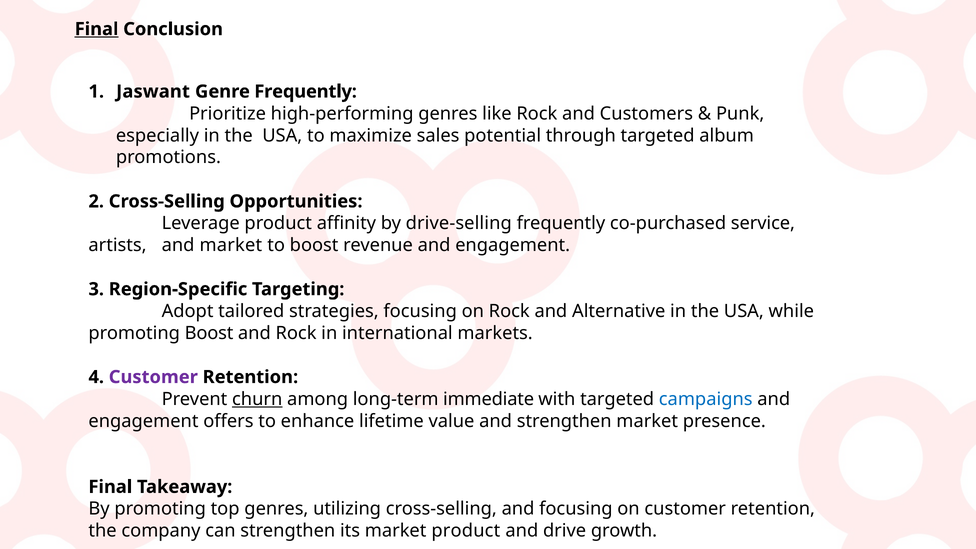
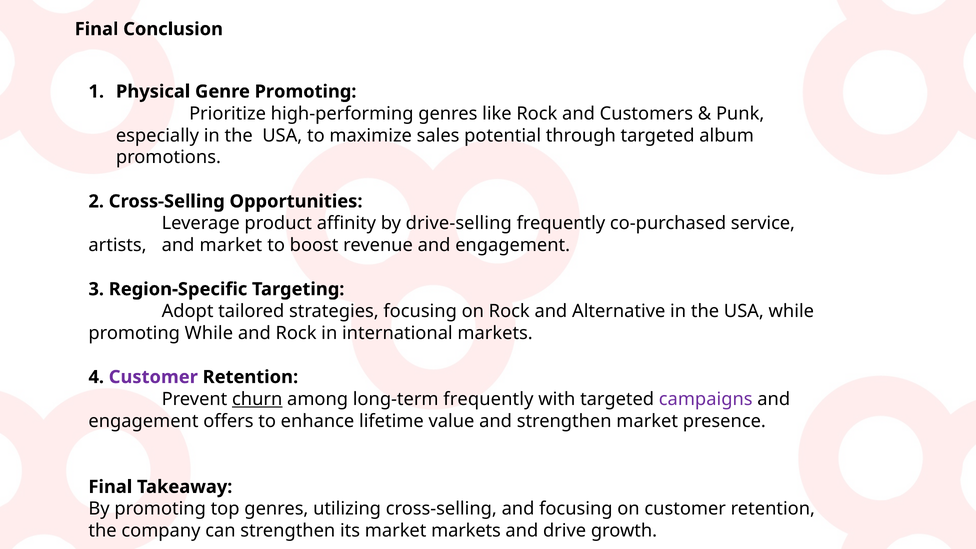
Final at (97, 29) underline: present -> none
Jaswant: Jaswant -> Physical
Genre Frequently: Frequently -> Promoting
promoting Boost: Boost -> While
long-term immediate: immediate -> frequently
campaigns colour: blue -> purple
market product: product -> markets
